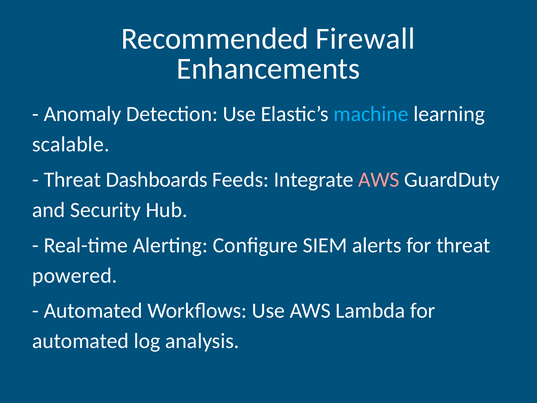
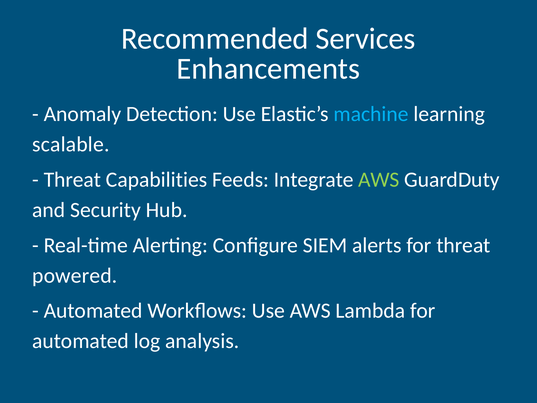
Firewall: Firewall -> Services
Dashboards: Dashboards -> Capabilities
AWS at (379, 180) colour: pink -> light green
